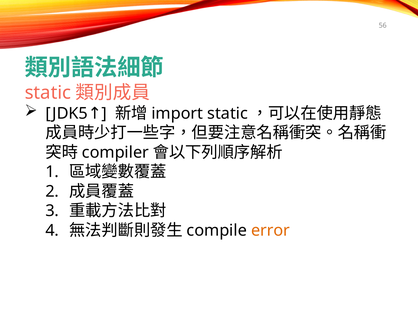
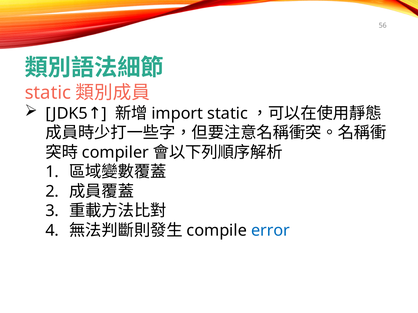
error colour: orange -> blue
